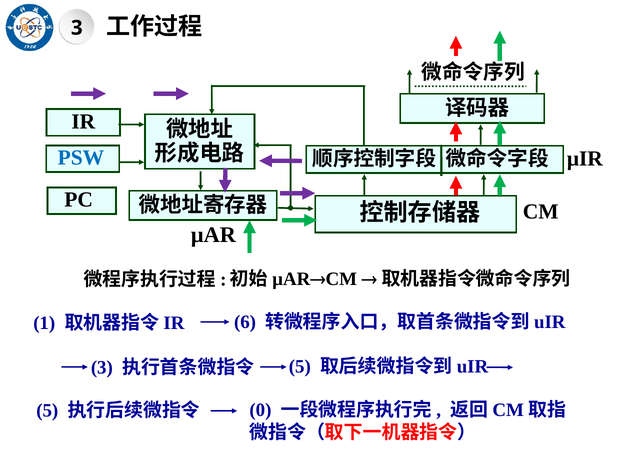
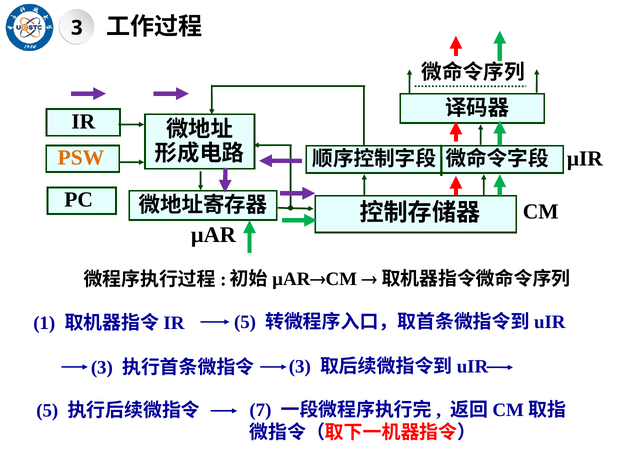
PSW colour: blue -> orange
IR 6: 6 -> 5
5 at (300, 367): 5 -> 3
0: 0 -> 7
